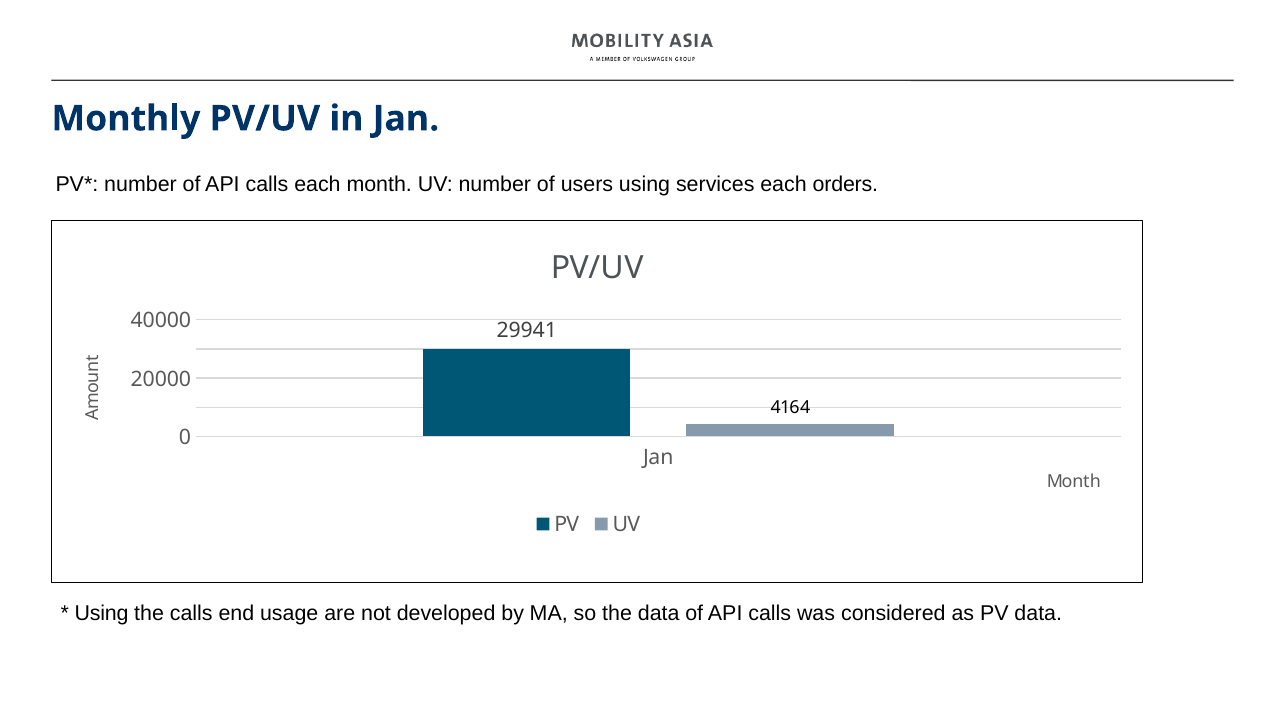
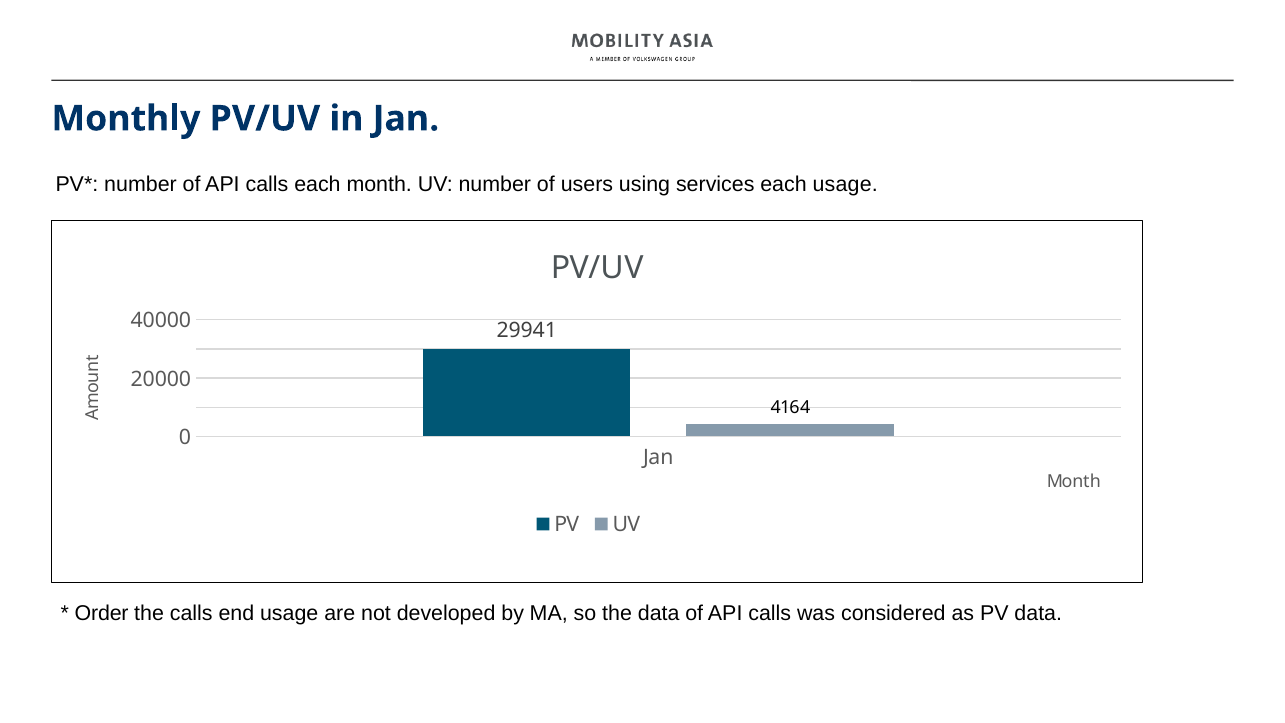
each orders: orders -> usage
Using at (102, 613): Using -> Order
